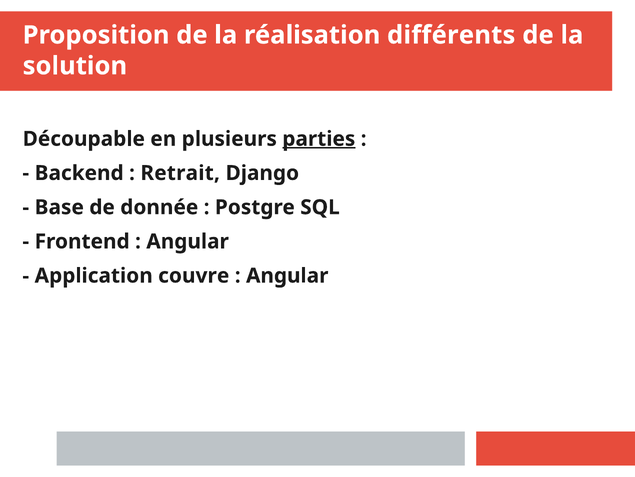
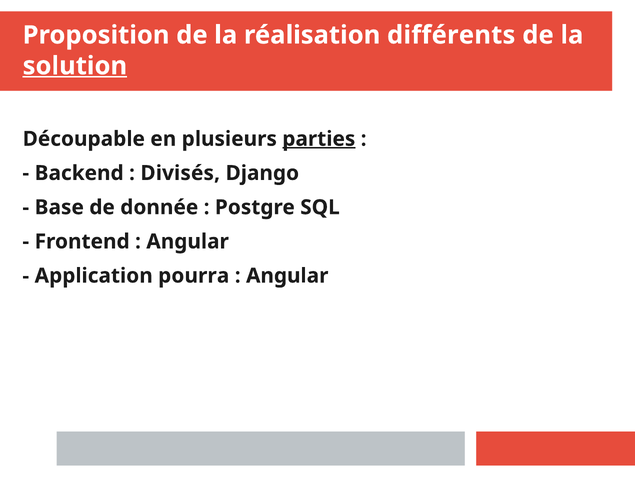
solution underline: none -> present
Retrait: Retrait -> Divisés
couvre: couvre -> pourra
